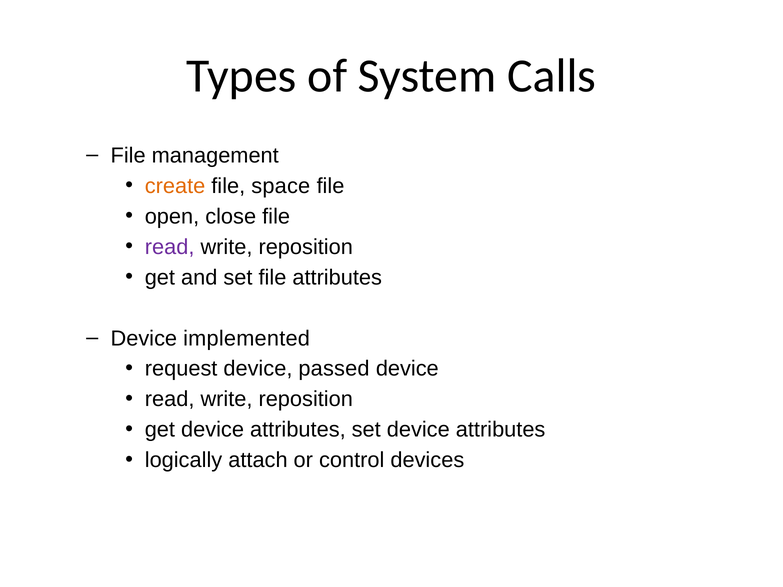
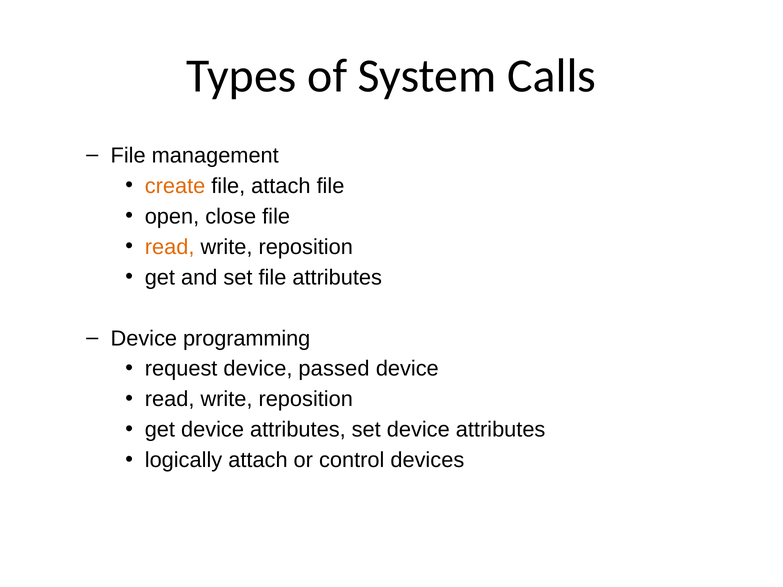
file space: space -> attach
read at (170, 247) colour: purple -> orange
implemented: implemented -> programming
